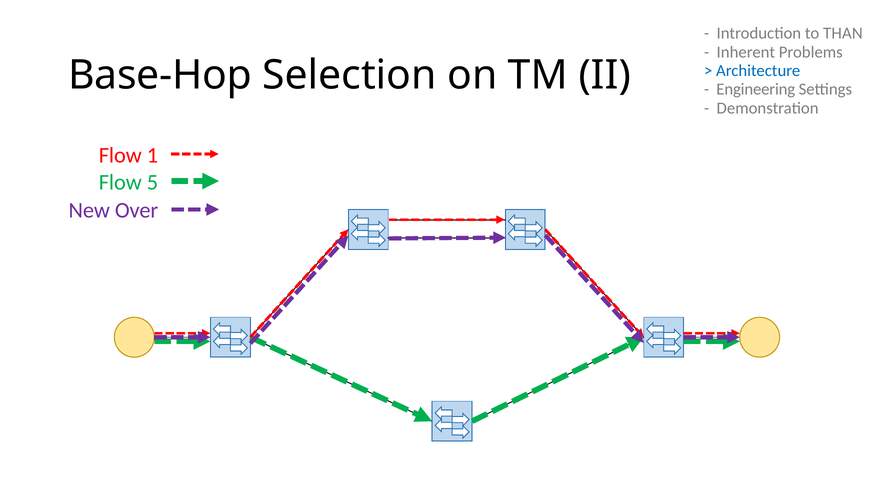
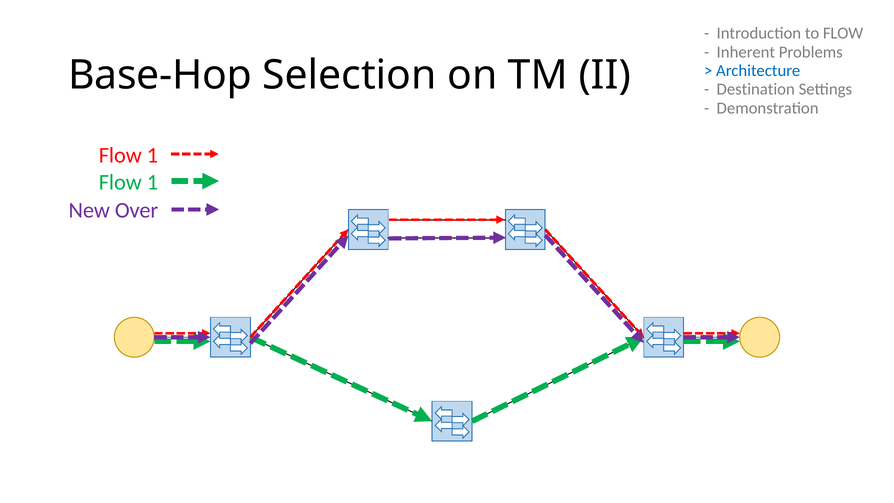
to THAN: THAN -> FLOW
Engineering: Engineering -> Destination
5 at (152, 182): 5 -> 1
